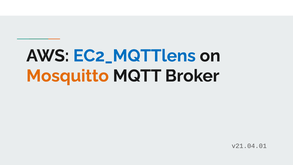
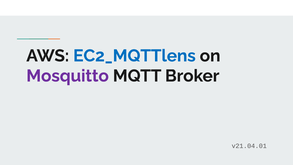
Mosquitto colour: orange -> purple
